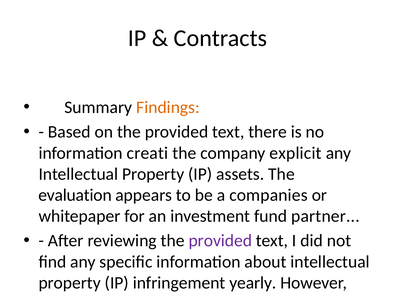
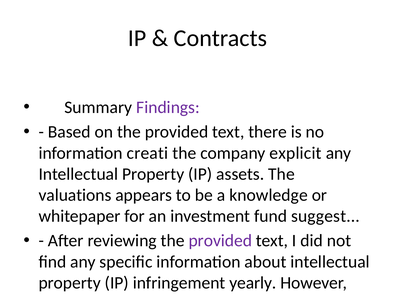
Findings colour: orange -> purple
evaluation: evaluation -> valuations
companies: companies -> knowledge
partner: partner -> suggest
